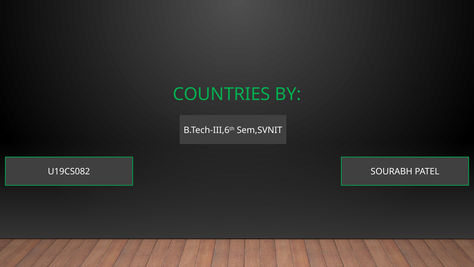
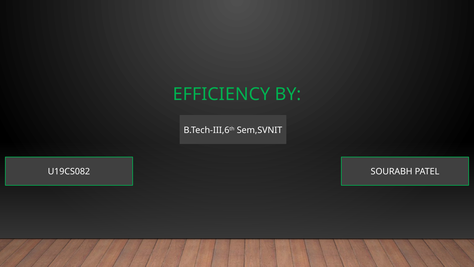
COUNTRIES: COUNTRIES -> EFFICIENCY
